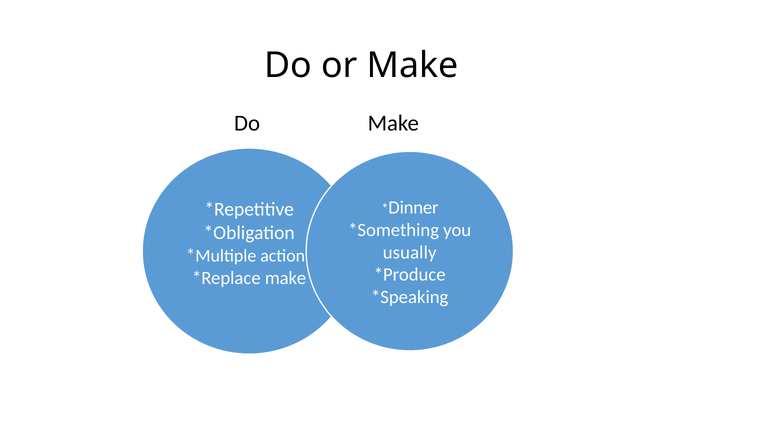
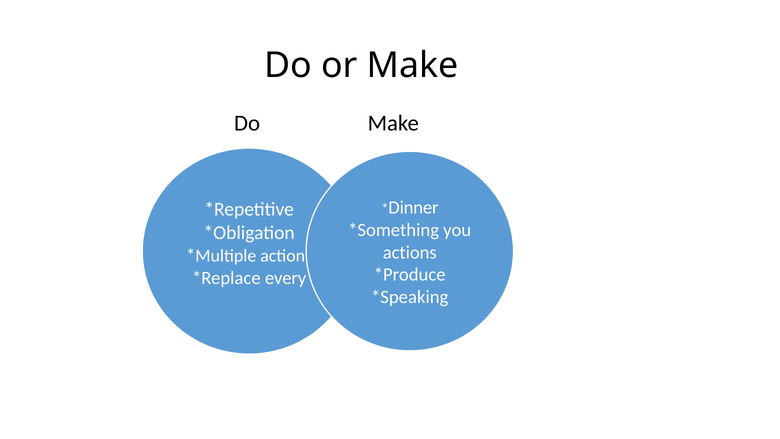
usually at (410, 252): usually -> actions
make at (286, 278): make -> every
